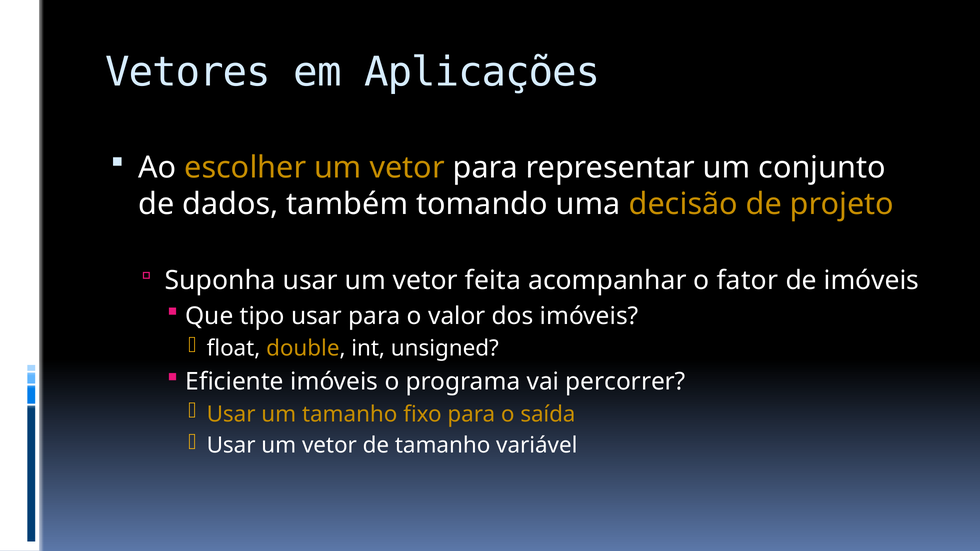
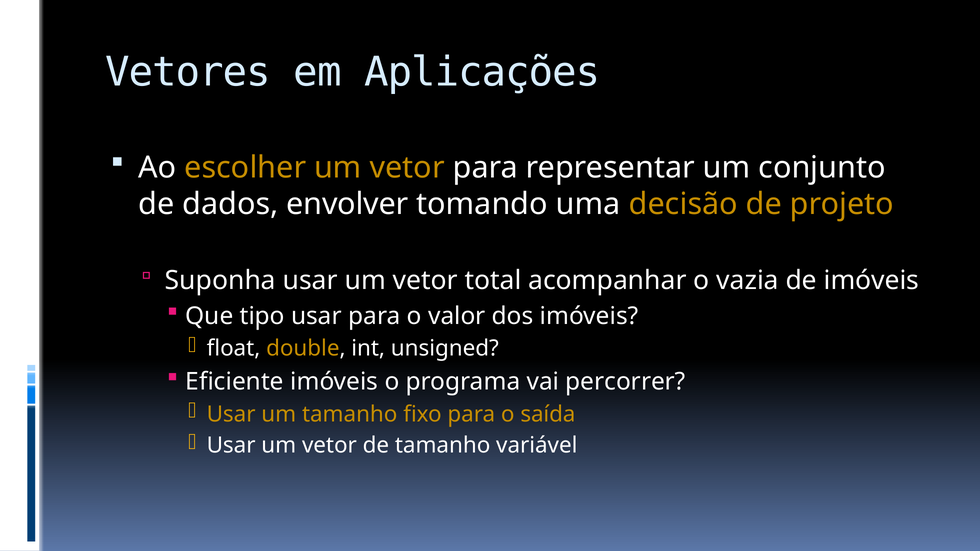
também: também -> envolver
feita: feita -> total
fator: fator -> vazia
